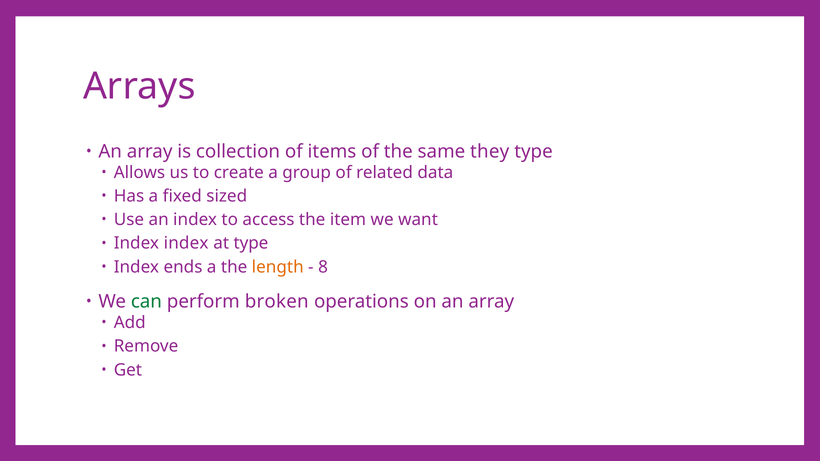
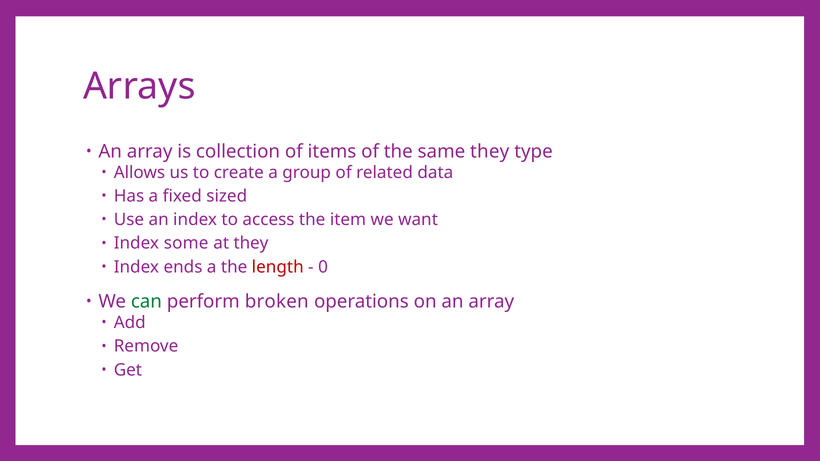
Index index: index -> some
at type: type -> they
length colour: orange -> red
8: 8 -> 0
